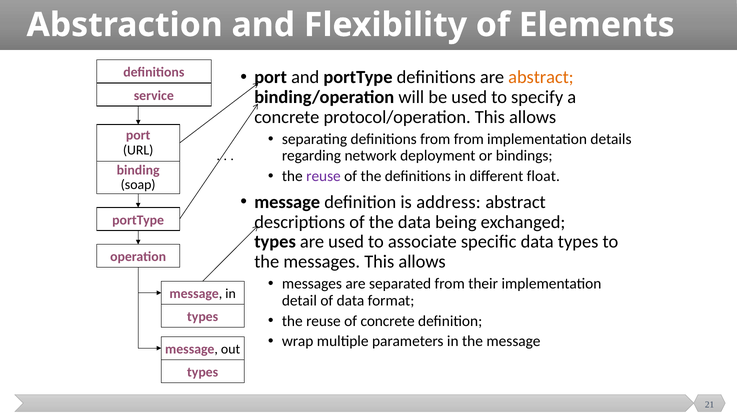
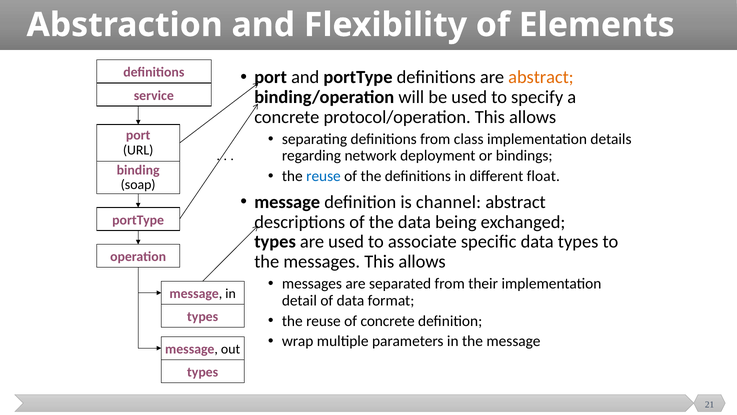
from from: from -> class
reuse at (323, 176) colour: purple -> blue
address: address -> channel
